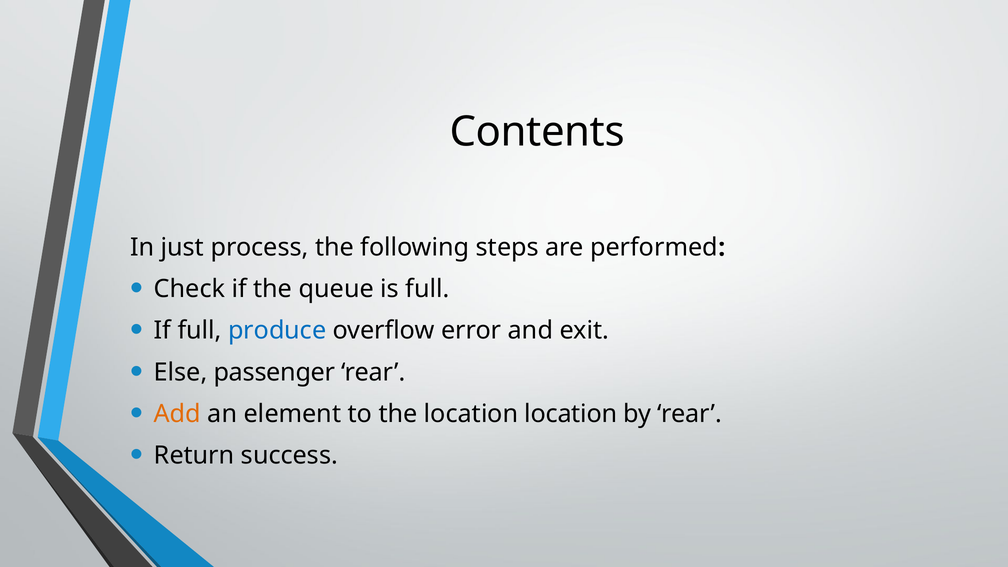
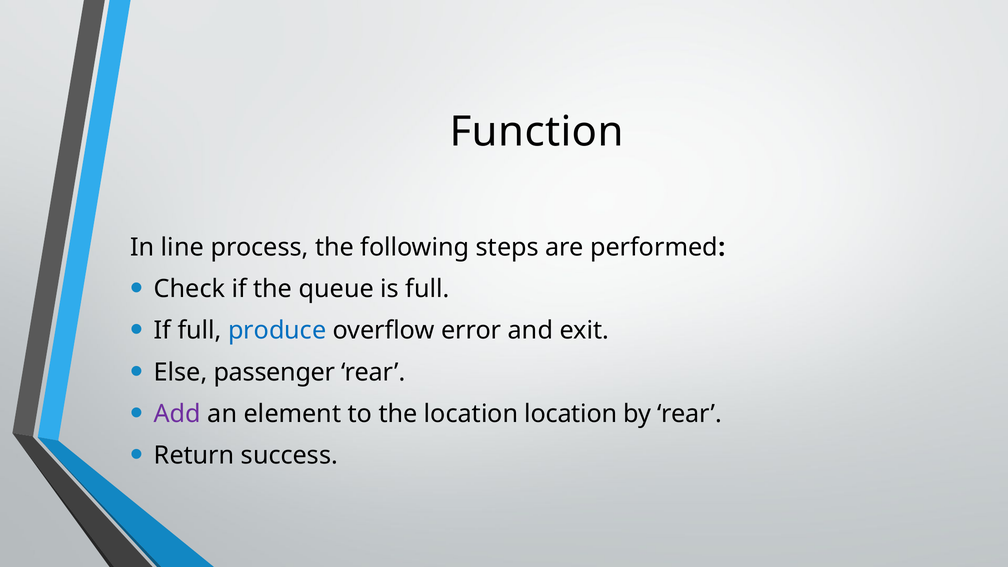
Contents: Contents -> Function
just: just -> line
Add colour: orange -> purple
